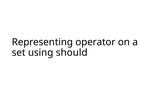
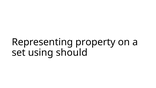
operator: operator -> property
